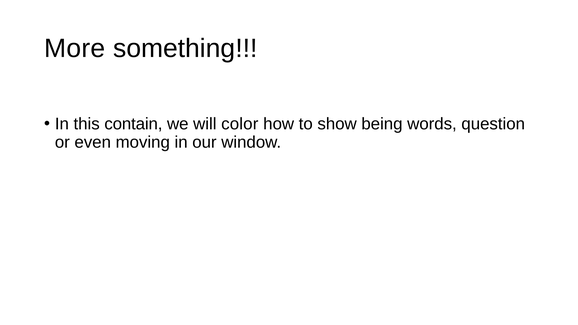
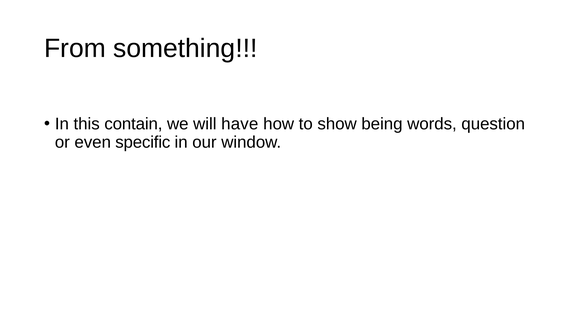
More: More -> From
color: color -> have
moving: moving -> specific
